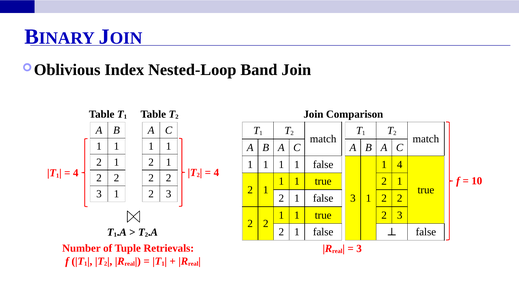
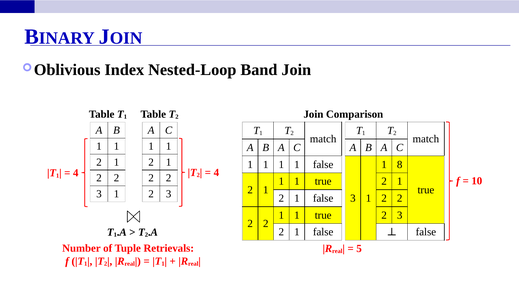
1 4: 4 -> 8
3 at (359, 248): 3 -> 5
